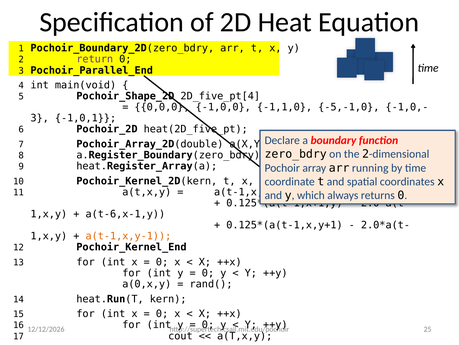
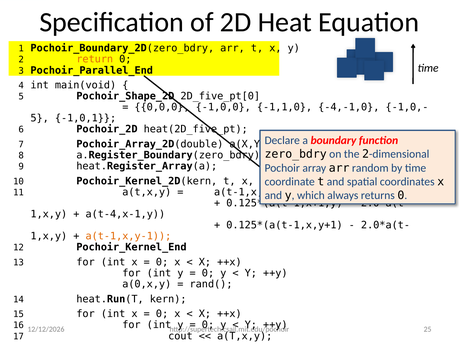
return at (95, 59) colour: purple -> orange
2D_five_pt[4: 2D_five_pt[4 -> 2D_five_pt[0
-5,-1,0: -5,-1,0 -> -4,-1,0
3 at (40, 118): 3 -> 5
running: running -> random
a(t-6,x-1,y: a(t-6,x-1,y -> a(t-4,x-1,y
